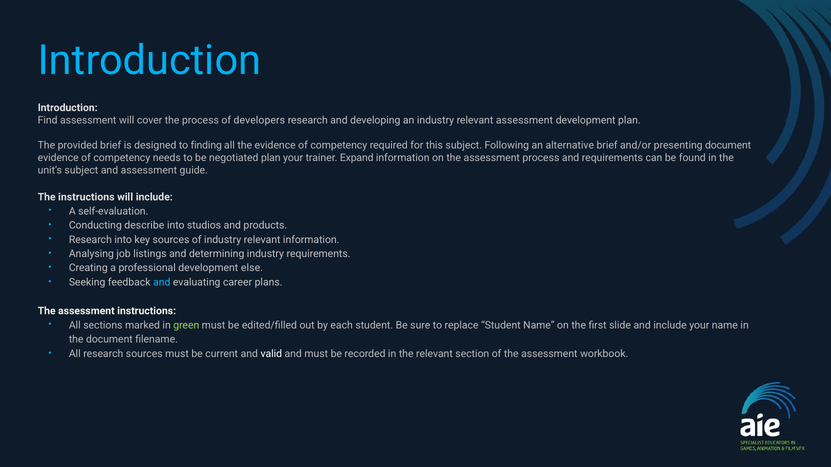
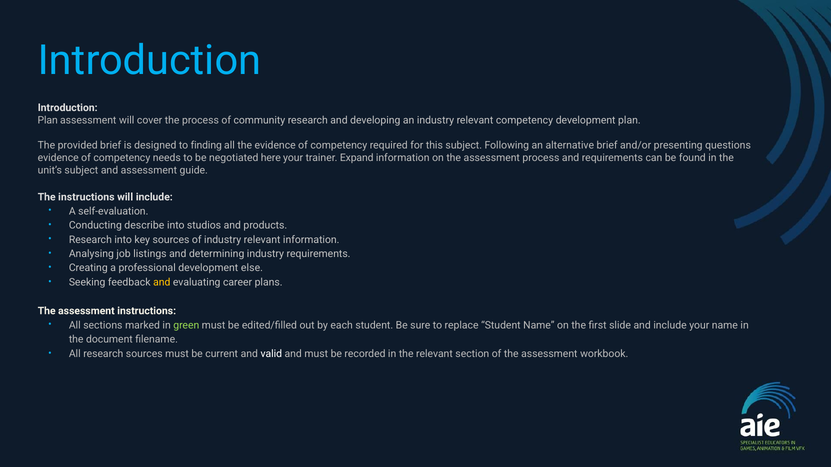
Find at (48, 120): Find -> Plan
developers: developers -> community
relevant assessment: assessment -> competency
presenting document: document -> questions
negotiated plan: plan -> here
and at (162, 283) colour: light blue -> yellow
